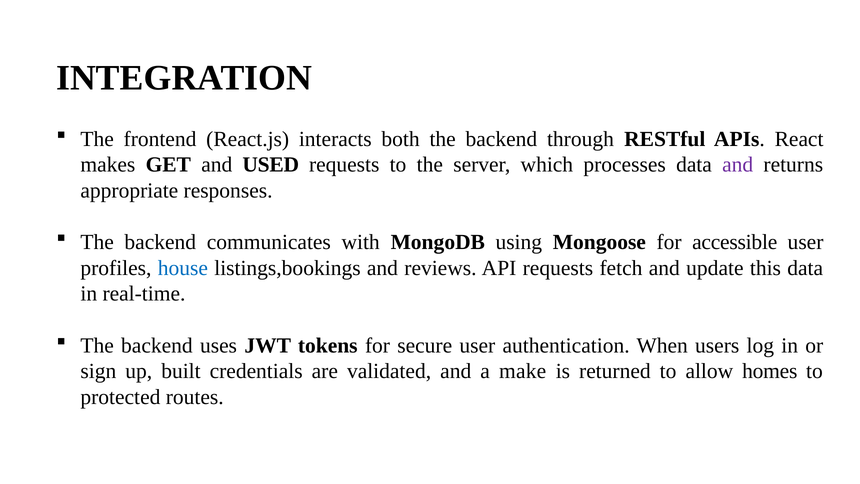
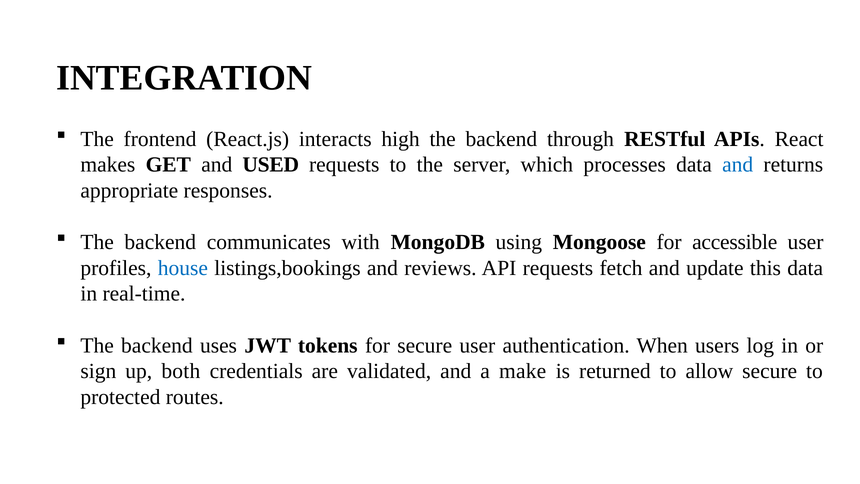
both: both -> high
and at (738, 165) colour: purple -> blue
built: built -> both
allow homes: homes -> secure
